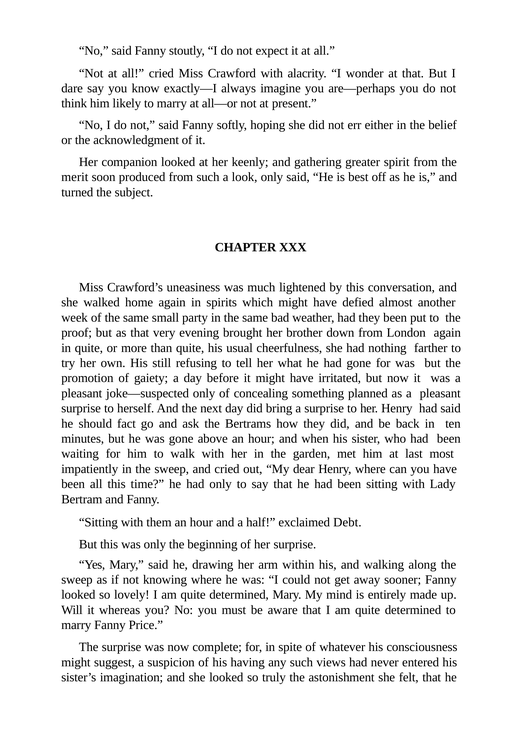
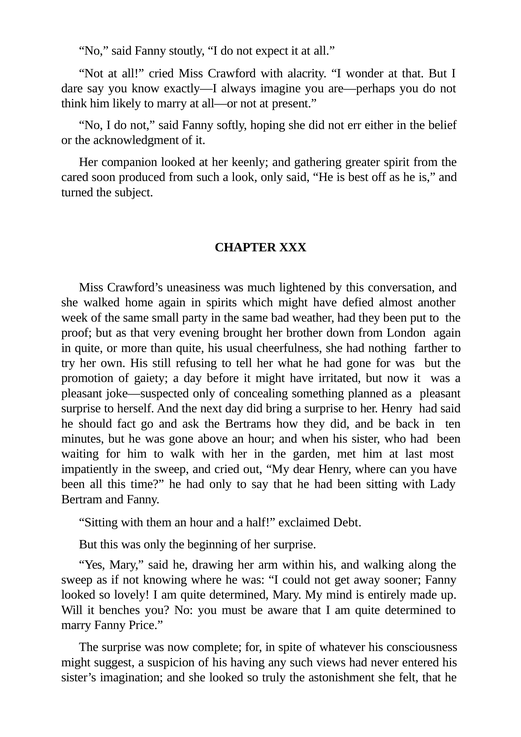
merit: merit -> cared
whereas: whereas -> benches
